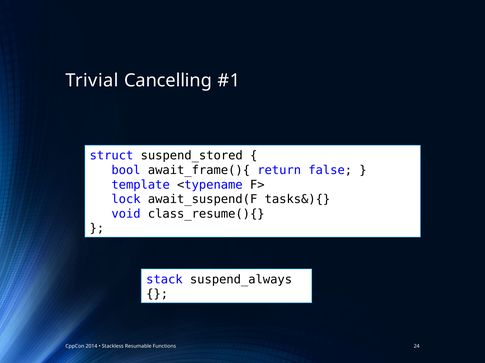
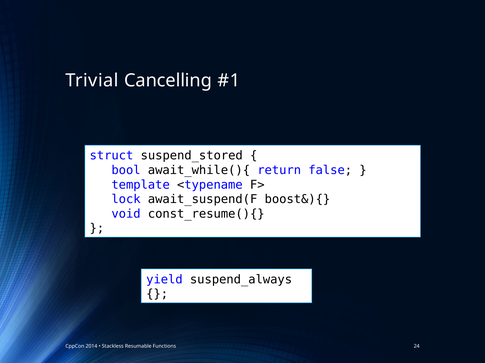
await_frame(){: await_frame(){ -> await_while(){
tasks&){: tasks&){ -> boost&){
class_resume(){: class_resume(){ -> const_resume(){
stack: stack -> yield
